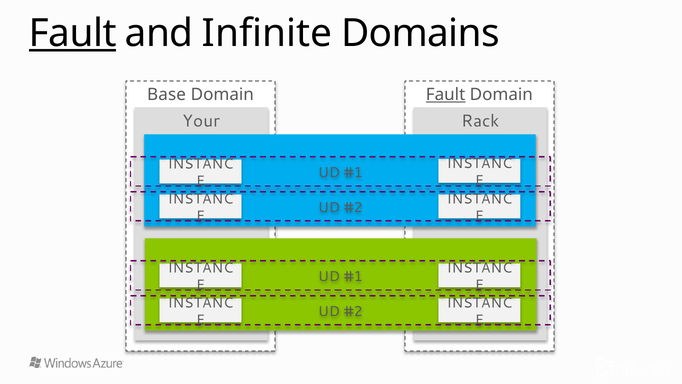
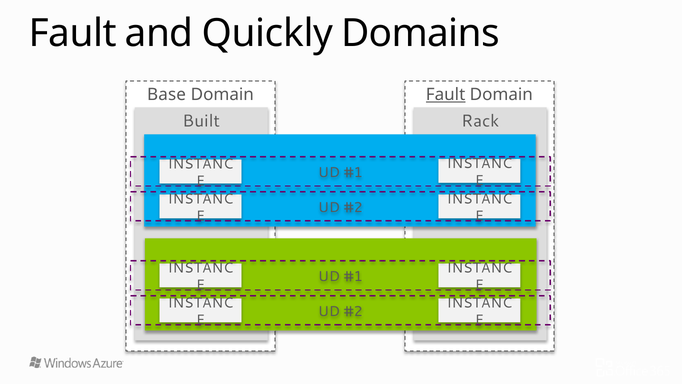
Fault at (73, 34) underline: present -> none
Infinite: Infinite -> Quickly
Your: Your -> Built
